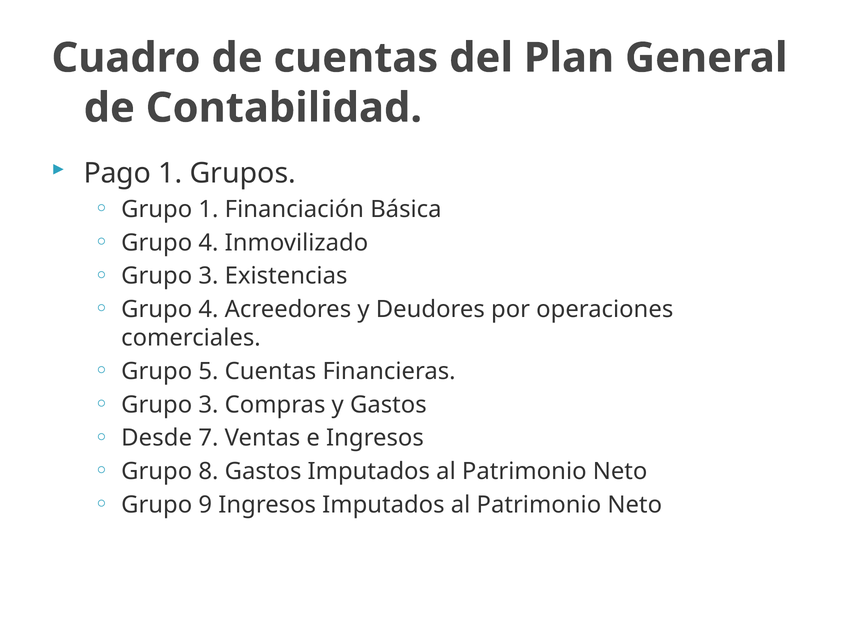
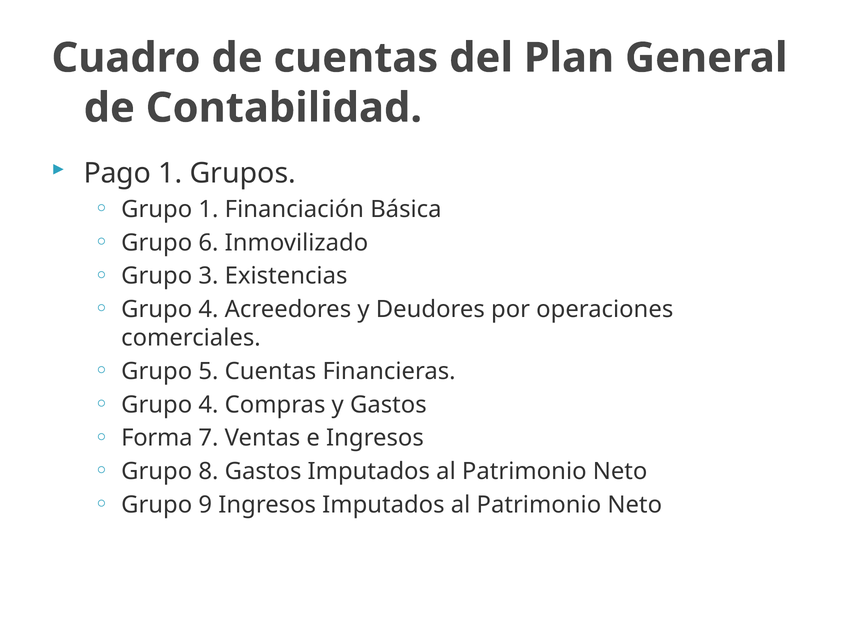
4 at (208, 243): 4 -> 6
3 at (208, 405): 3 -> 4
Desde: Desde -> Forma
